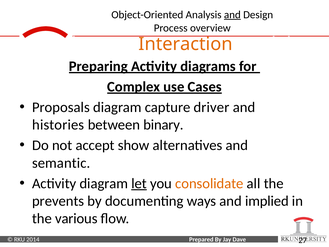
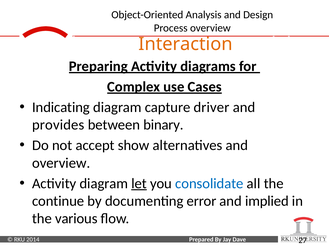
and at (232, 15) underline: present -> none
Proposals: Proposals -> Indicating
histories: histories -> provides
semantic at (61, 163): semantic -> overview
consolidate colour: orange -> blue
prevents: prevents -> continue
ways: ways -> error
